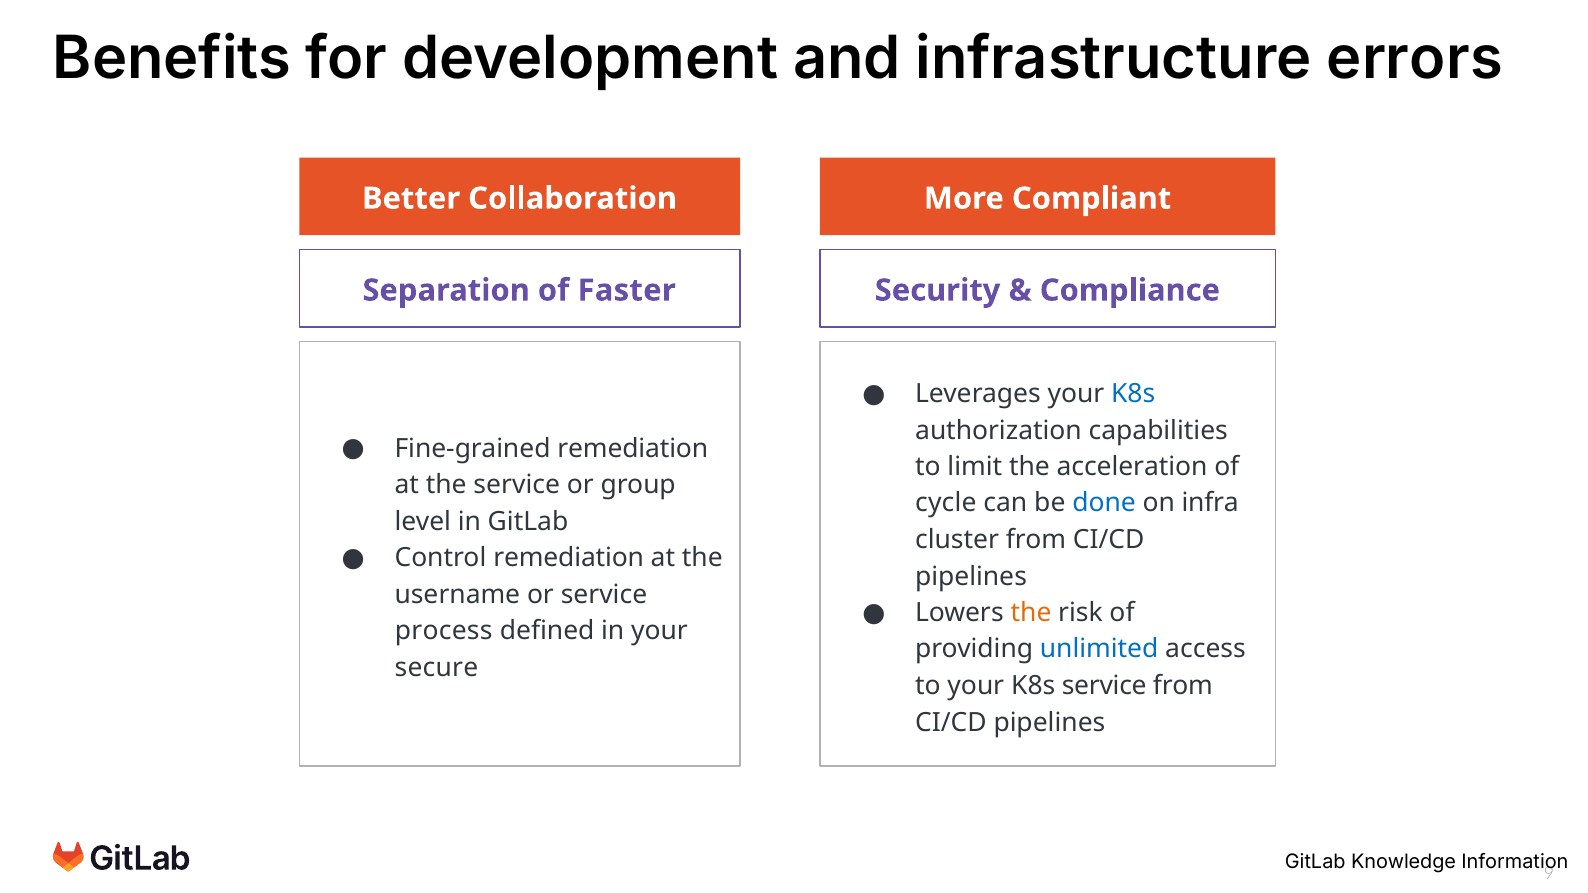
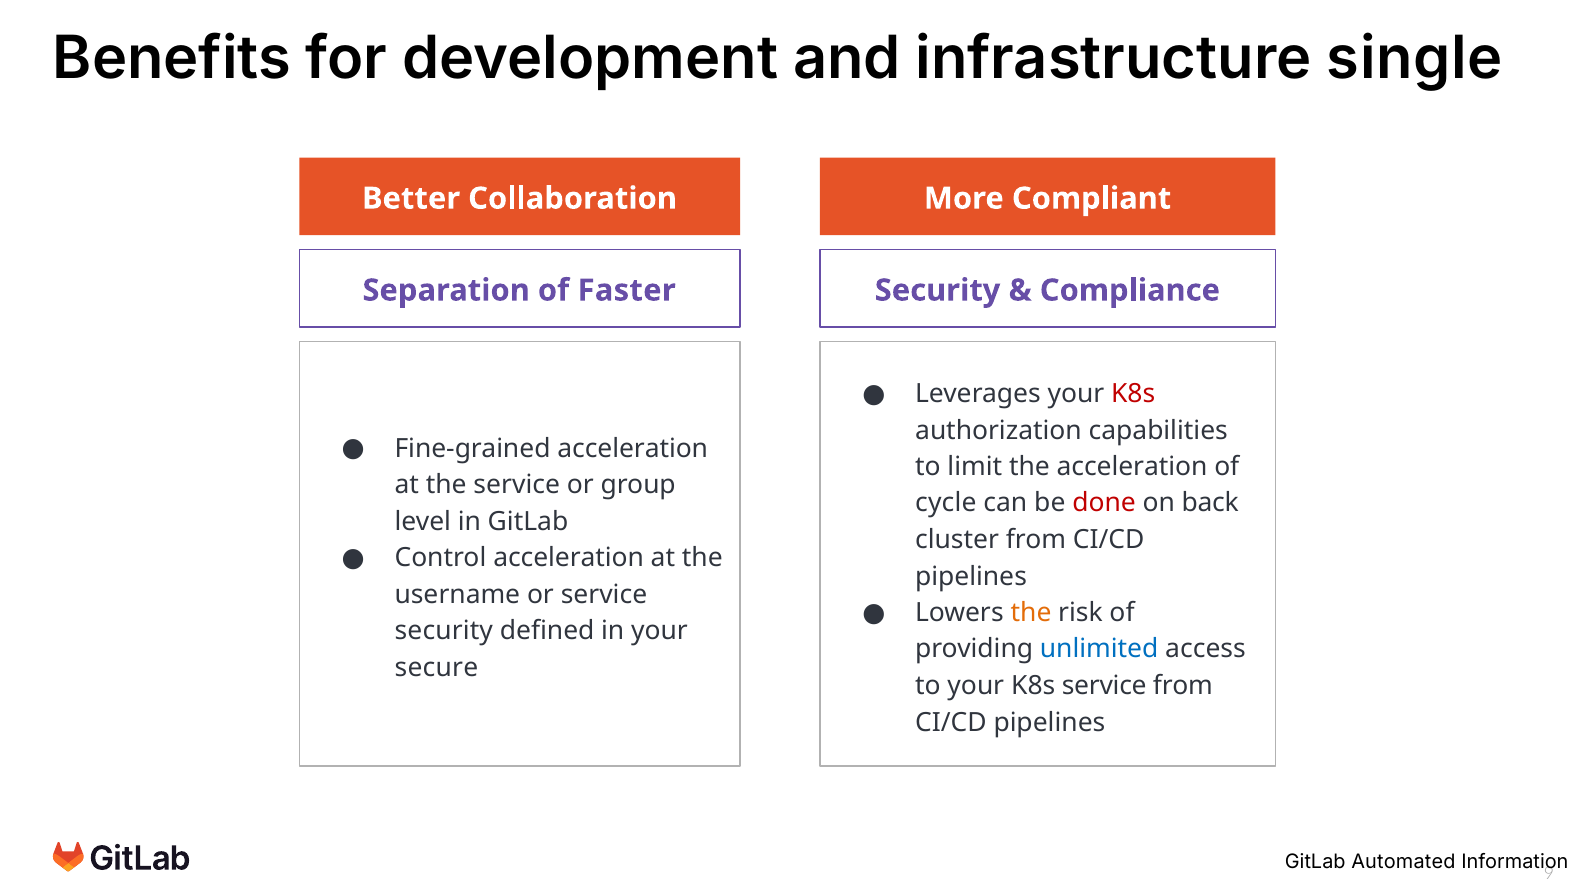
errors: errors -> single
K8s at (1133, 394) colour: blue -> red
Fine-grained remediation: remediation -> acceleration
done colour: blue -> red
infra: infra -> back
Control remediation: remediation -> acceleration
process at (444, 631): process -> security
Knowledge: Knowledge -> Automated
